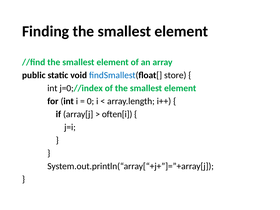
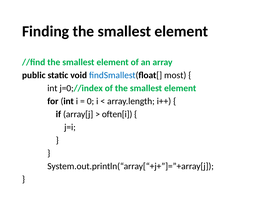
store: store -> most
